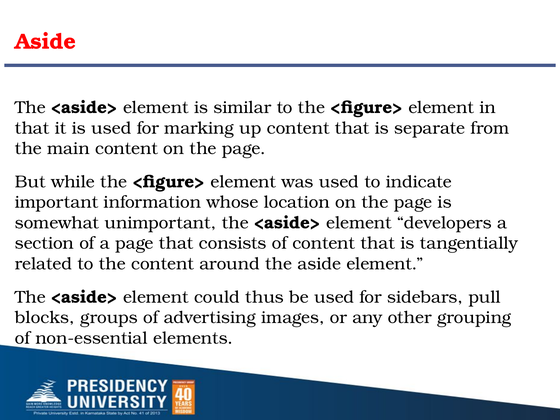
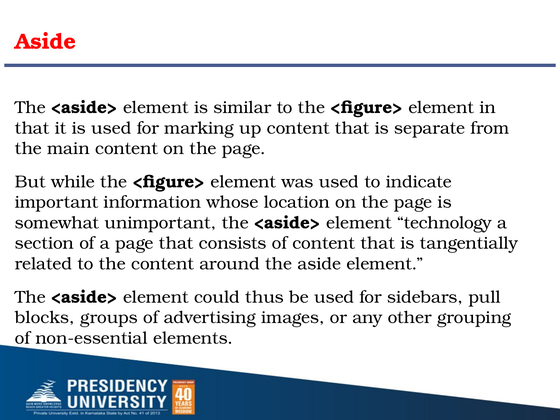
developers: developers -> technology
